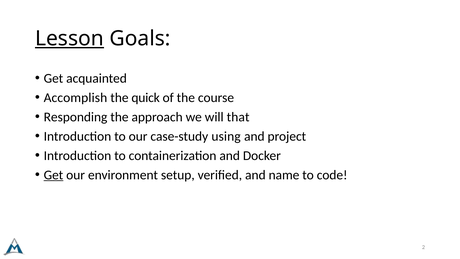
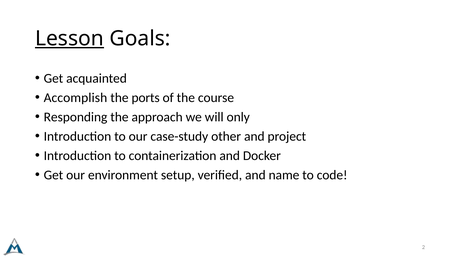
quick: quick -> ports
that: that -> only
using: using -> other
Get at (53, 175) underline: present -> none
